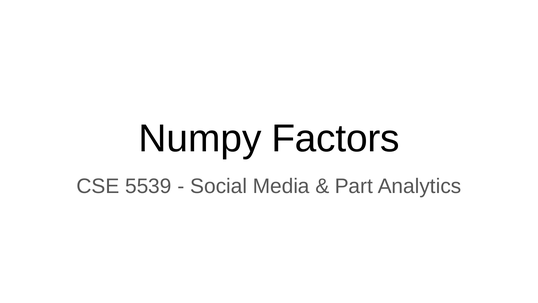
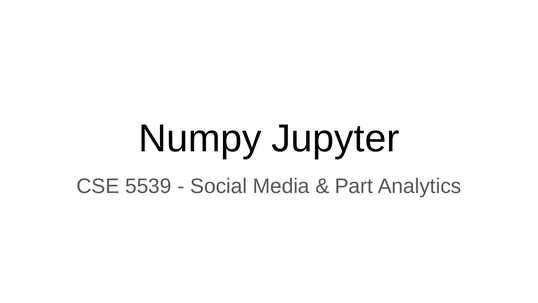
Factors: Factors -> Jupyter
